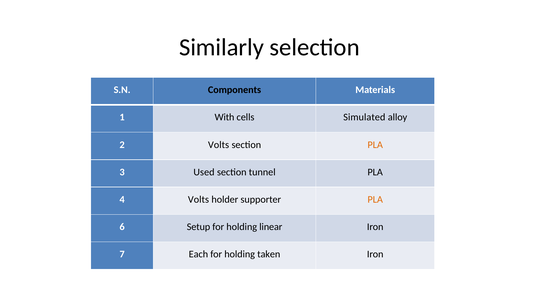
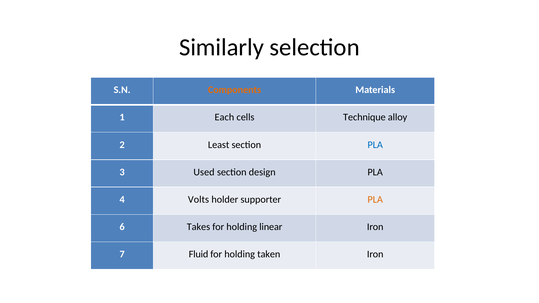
Components colour: black -> orange
With: With -> Each
Simulated: Simulated -> Technique
2 Volts: Volts -> Least
PLA at (375, 145) colour: orange -> blue
tunnel: tunnel -> design
Setup: Setup -> Takes
Each: Each -> Fluid
